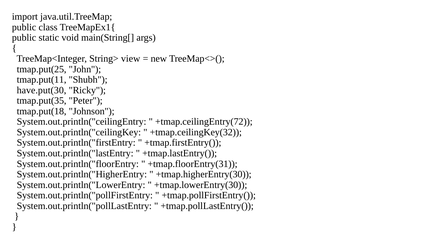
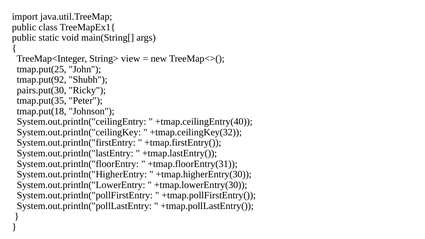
tmap.put(11: tmap.put(11 -> tmap.put(92
have.put(30: have.put(30 -> pairs.put(30
+tmap.ceilingEntry(72: +tmap.ceilingEntry(72 -> +tmap.ceilingEntry(40
